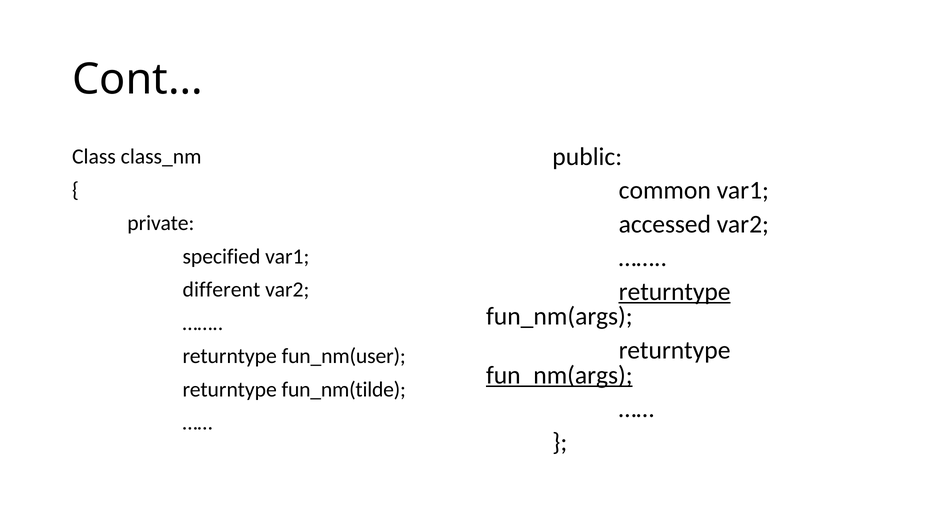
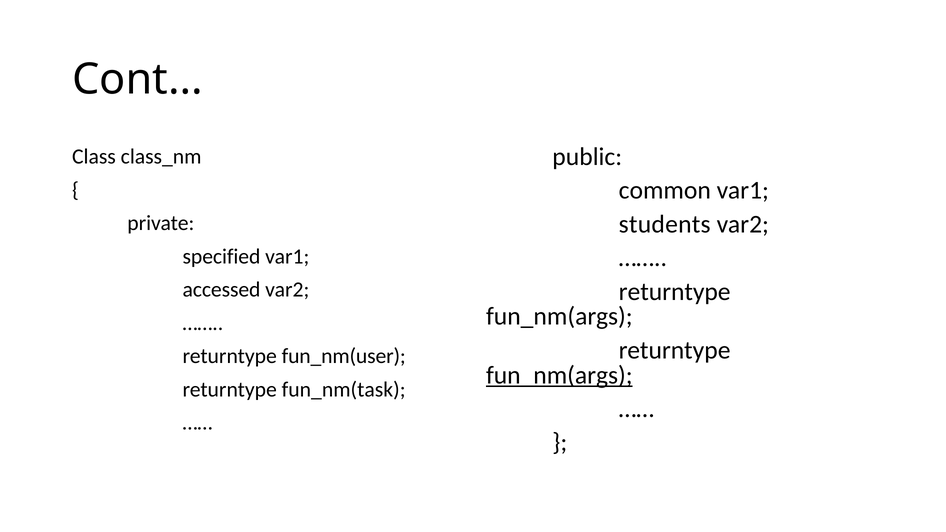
accessed: accessed -> students
different: different -> accessed
returntype at (675, 292) underline: present -> none
fun_nm(tilde: fun_nm(tilde -> fun_nm(task
